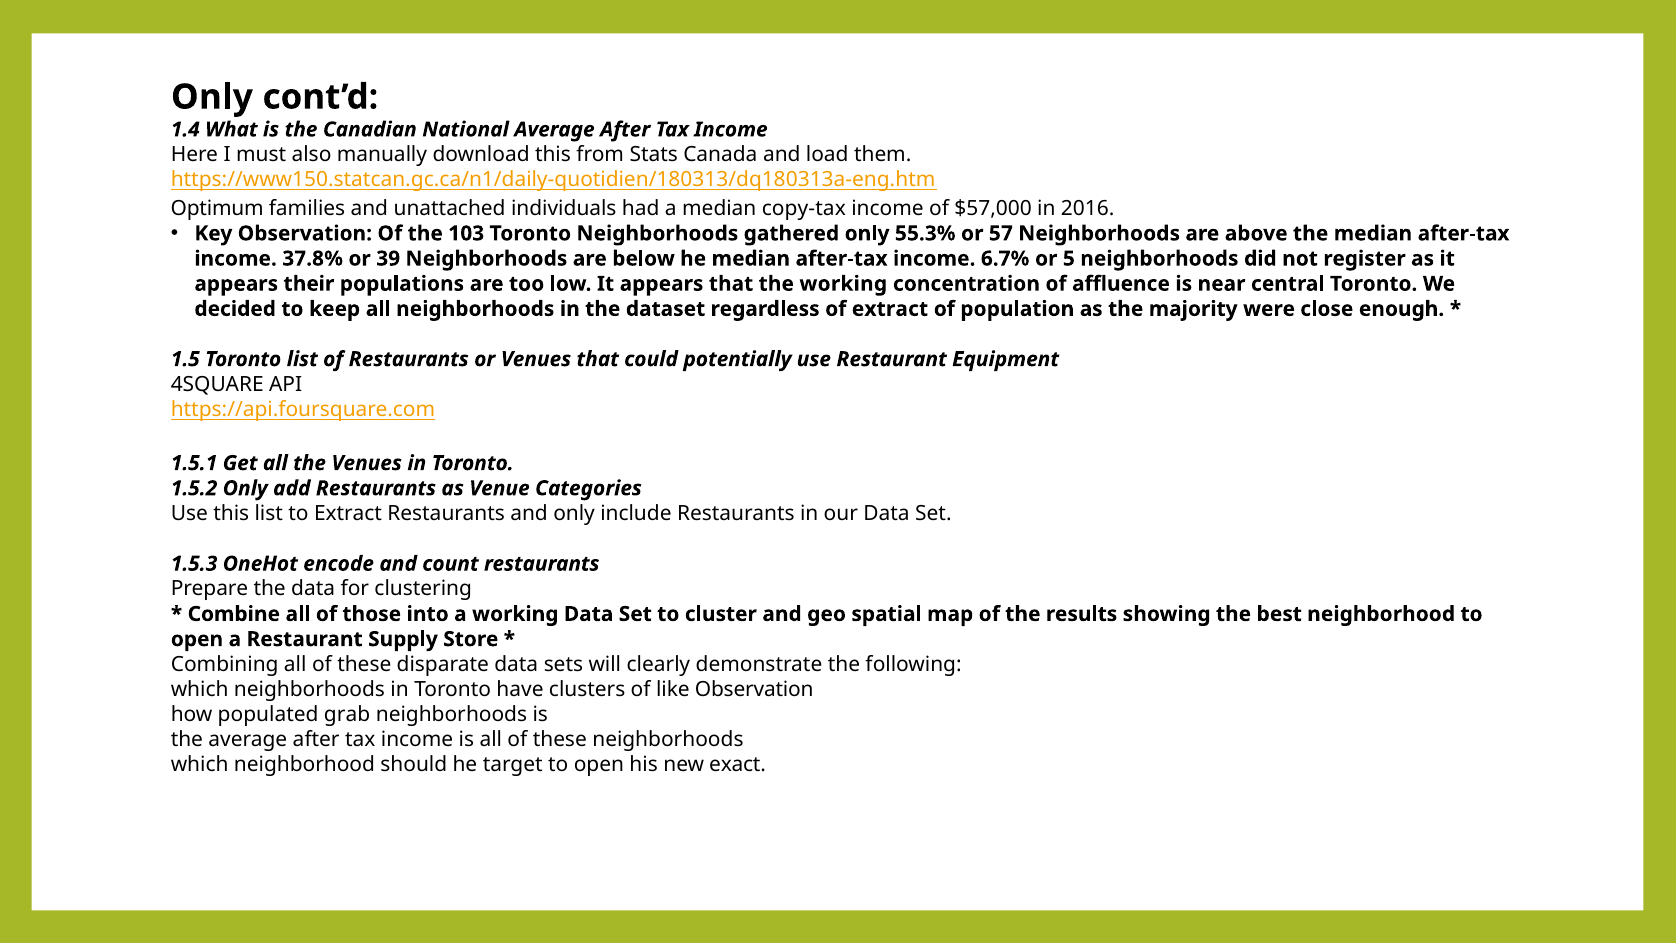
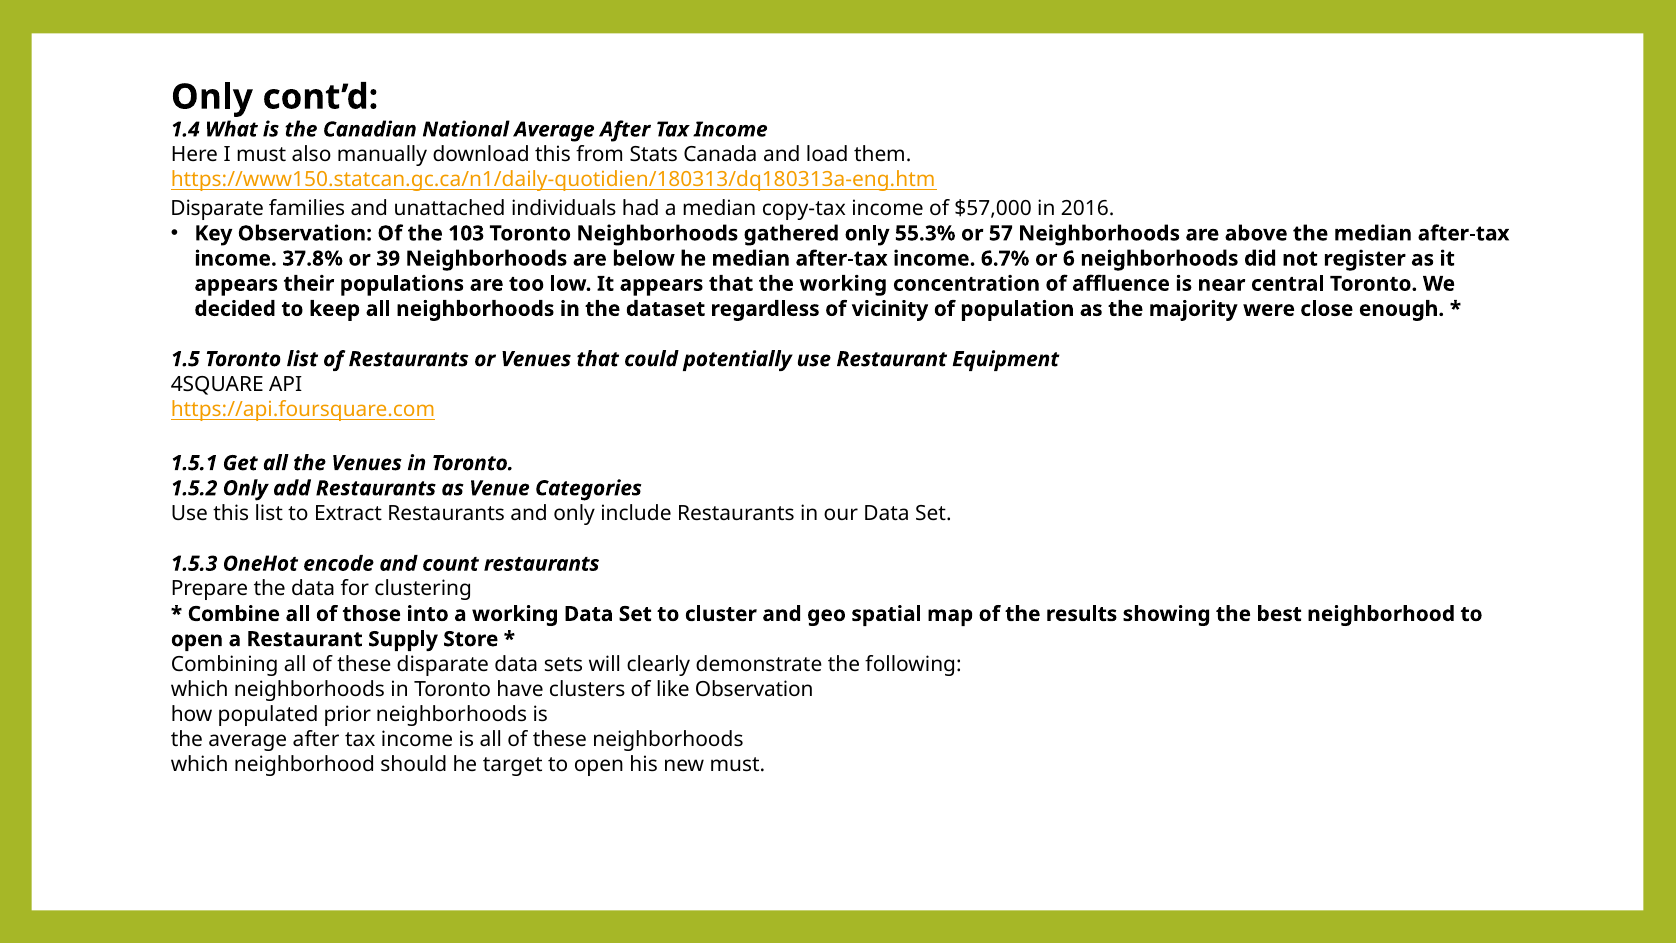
Optimum at (217, 208): Optimum -> Disparate
5: 5 -> 6
of extract: extract -> vicinity
grab: grab -> prior
new exact: exact -> must
